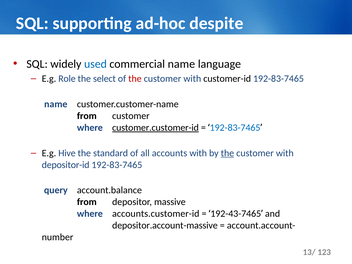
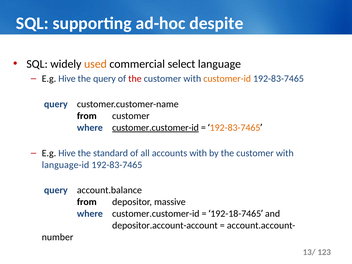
used colour: blue -> orange
commercial name: name -> select
Role at (67, 79): Role -> Hive
the select: select -> query
customer-id colour: black -> orange
name at (56, 104): name -> query
192-83-7465 at (235, 128) colour: blue -> orange
the at (227, 153) underline: present -> none
depositor-id: depositor-id -> language-id
accounts.customer-id at (156, 214): accounts.customer-id -> customer.customer-id
192-43-7465: 192-43-7465 -> 192-18-7465
depositor.account-massive: depositor.account-massive -> depositor.account-account
